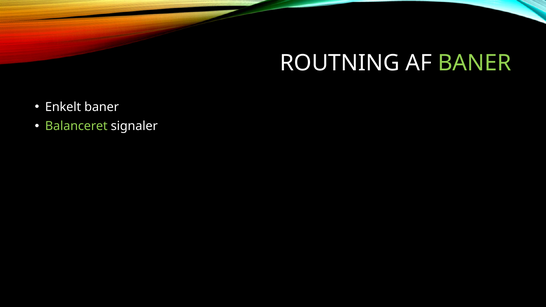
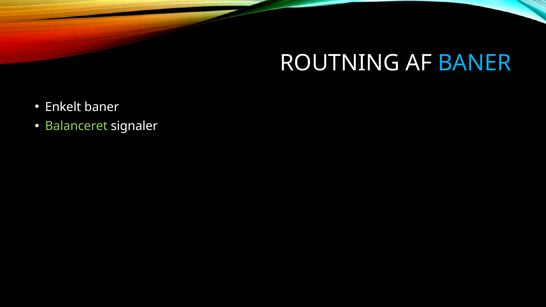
BANER at (474, 63) colour: light green -> light blue
